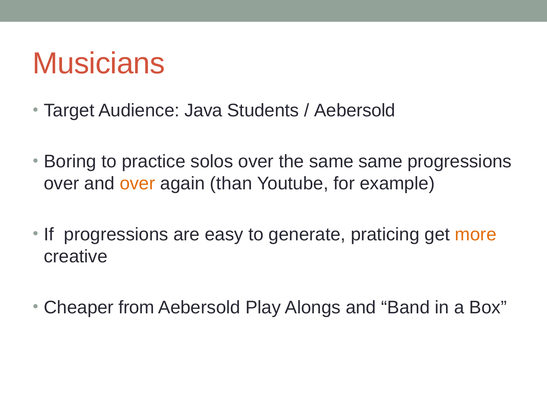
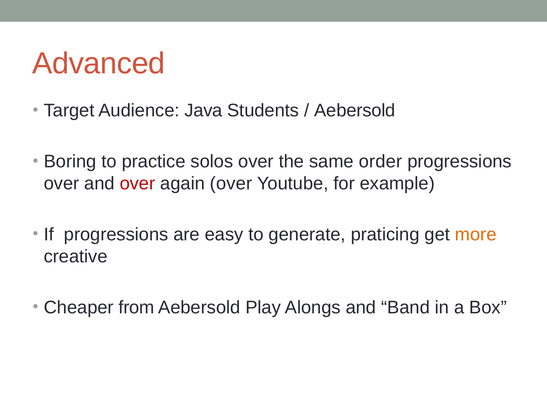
Musicians: Musicians -> Advanced
same same: same -> order
over at (137, 184) colour: orange -> red
again than: than -> over
